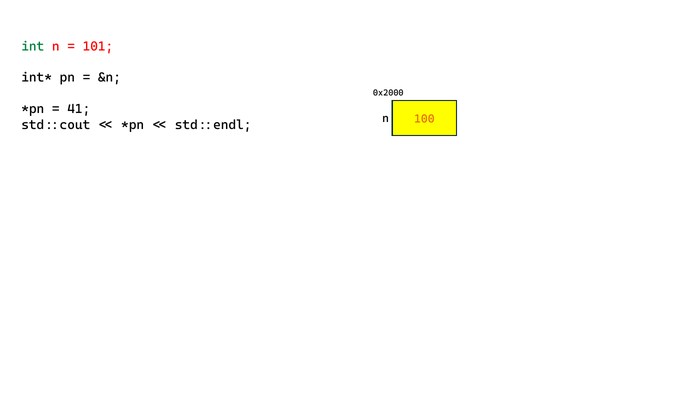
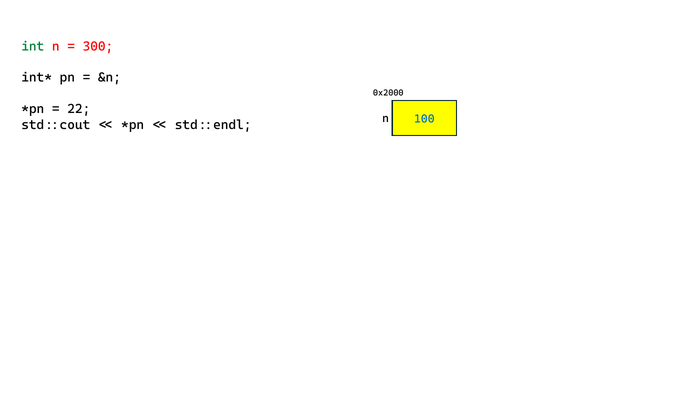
101: 101 -> 300
41: 41 -> 22
100 colour: orange -> blue
